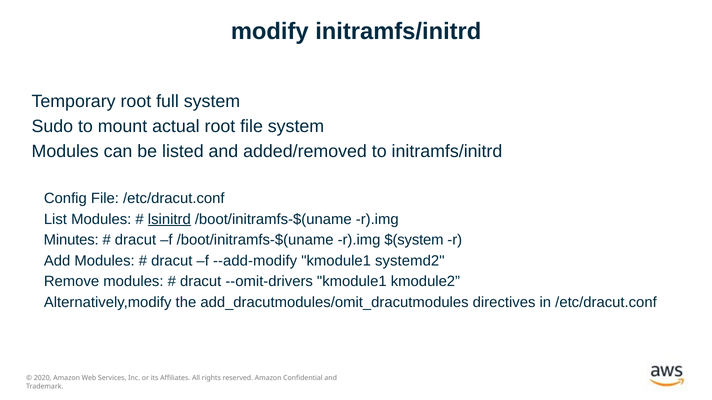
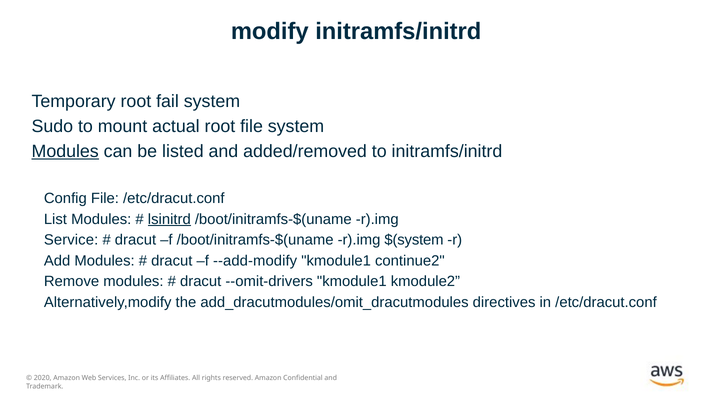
full: full -> fail
Modules at (65, 151) underline: none -> present
Minutes: Minutes -> Service
systemd2: systemd2 -> continue2
